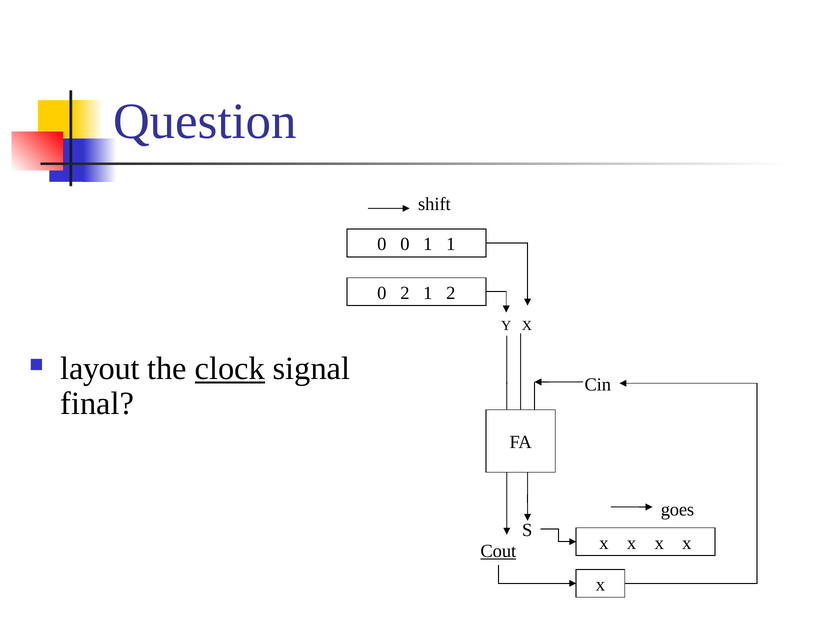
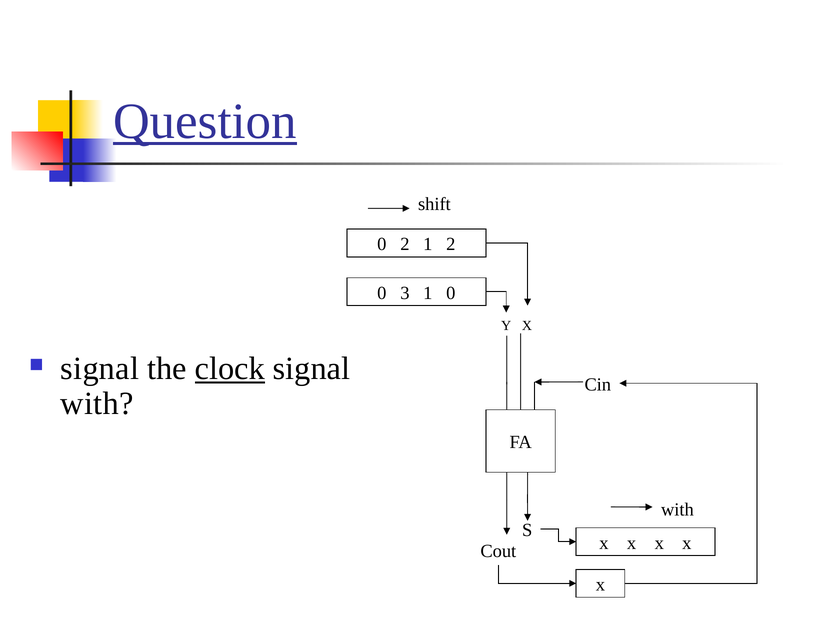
Question underline: none -> present
0 0: 0 -> 2
1 1: 1 -> 2
0 2: 2 -> 3
1 2: 2 -> 0
layout at (100, 369): layout -> signal
final at (97, 404): final -> with
goes at (677, 509): goes -> with
Cout underline: present -> none
